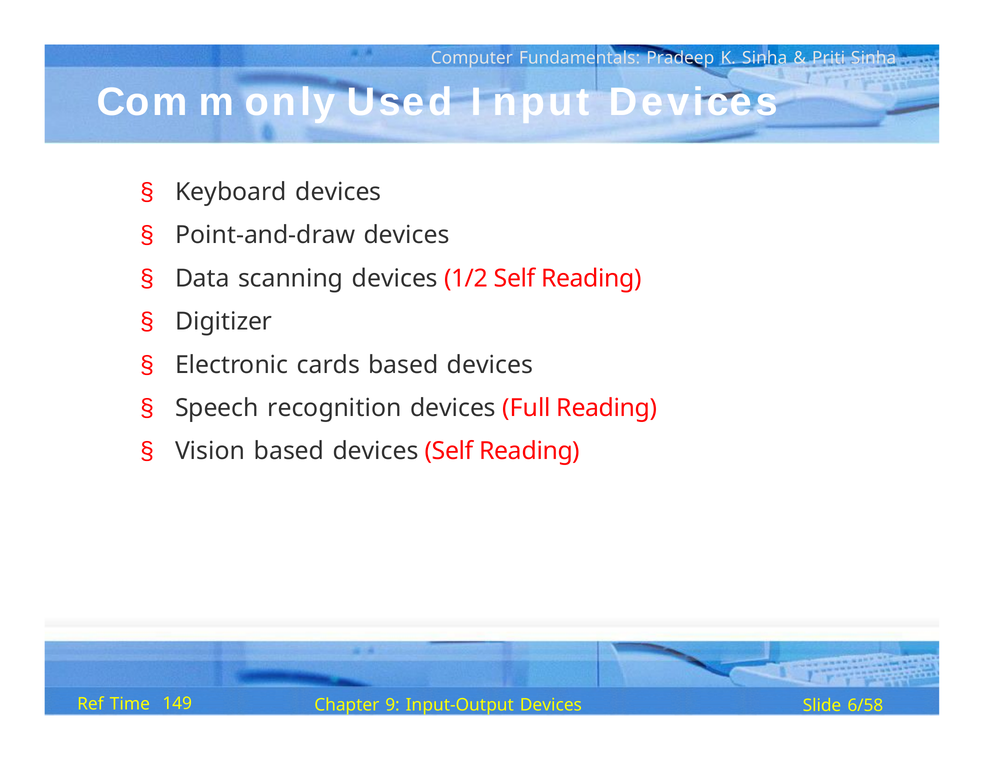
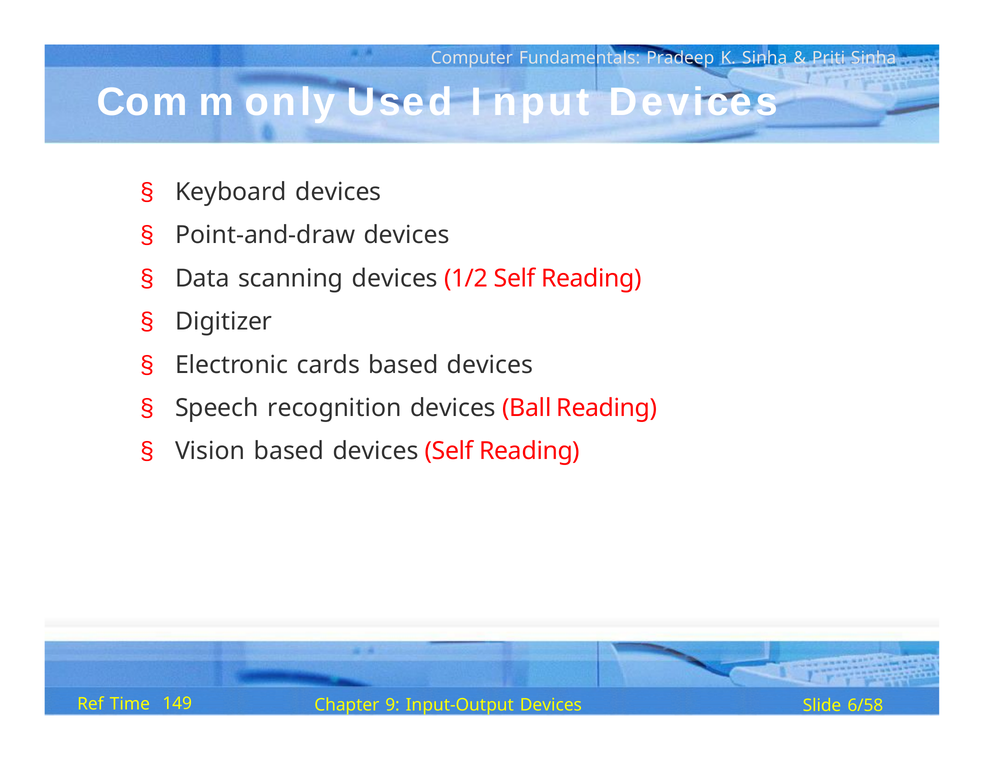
Full: Full -> Ball
